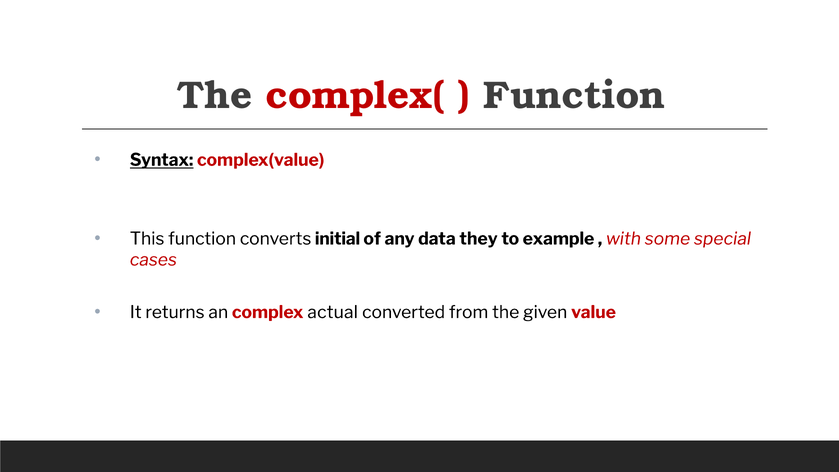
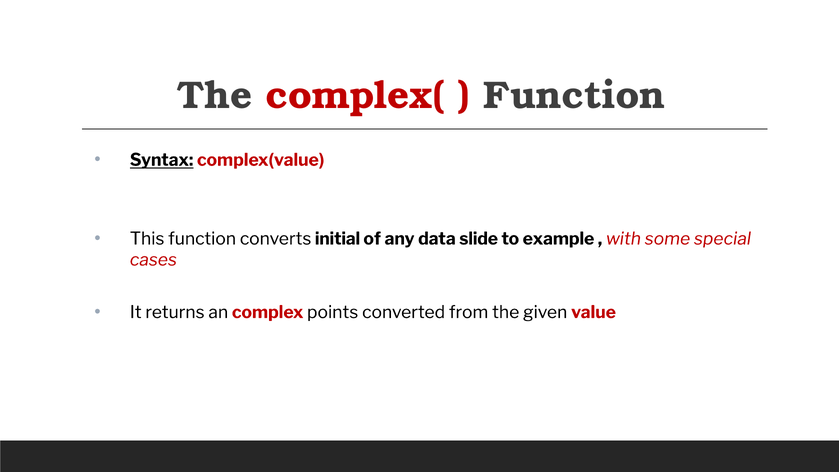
they: they -> slide
actual: actual -> points
